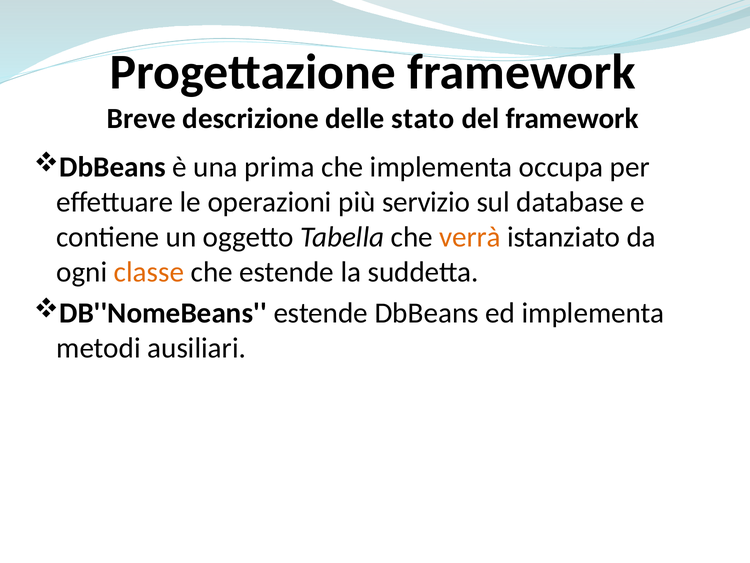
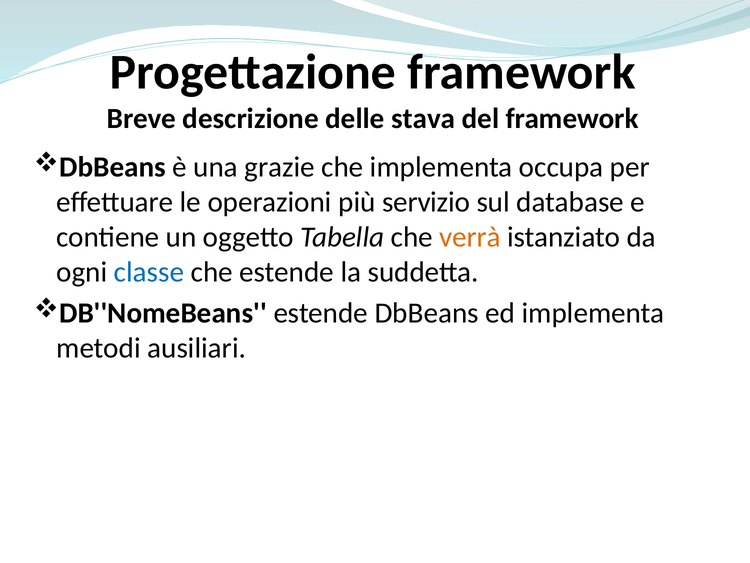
stato: stato -> stava
prima: prima -> grazie
classe colour: orange -> blue
